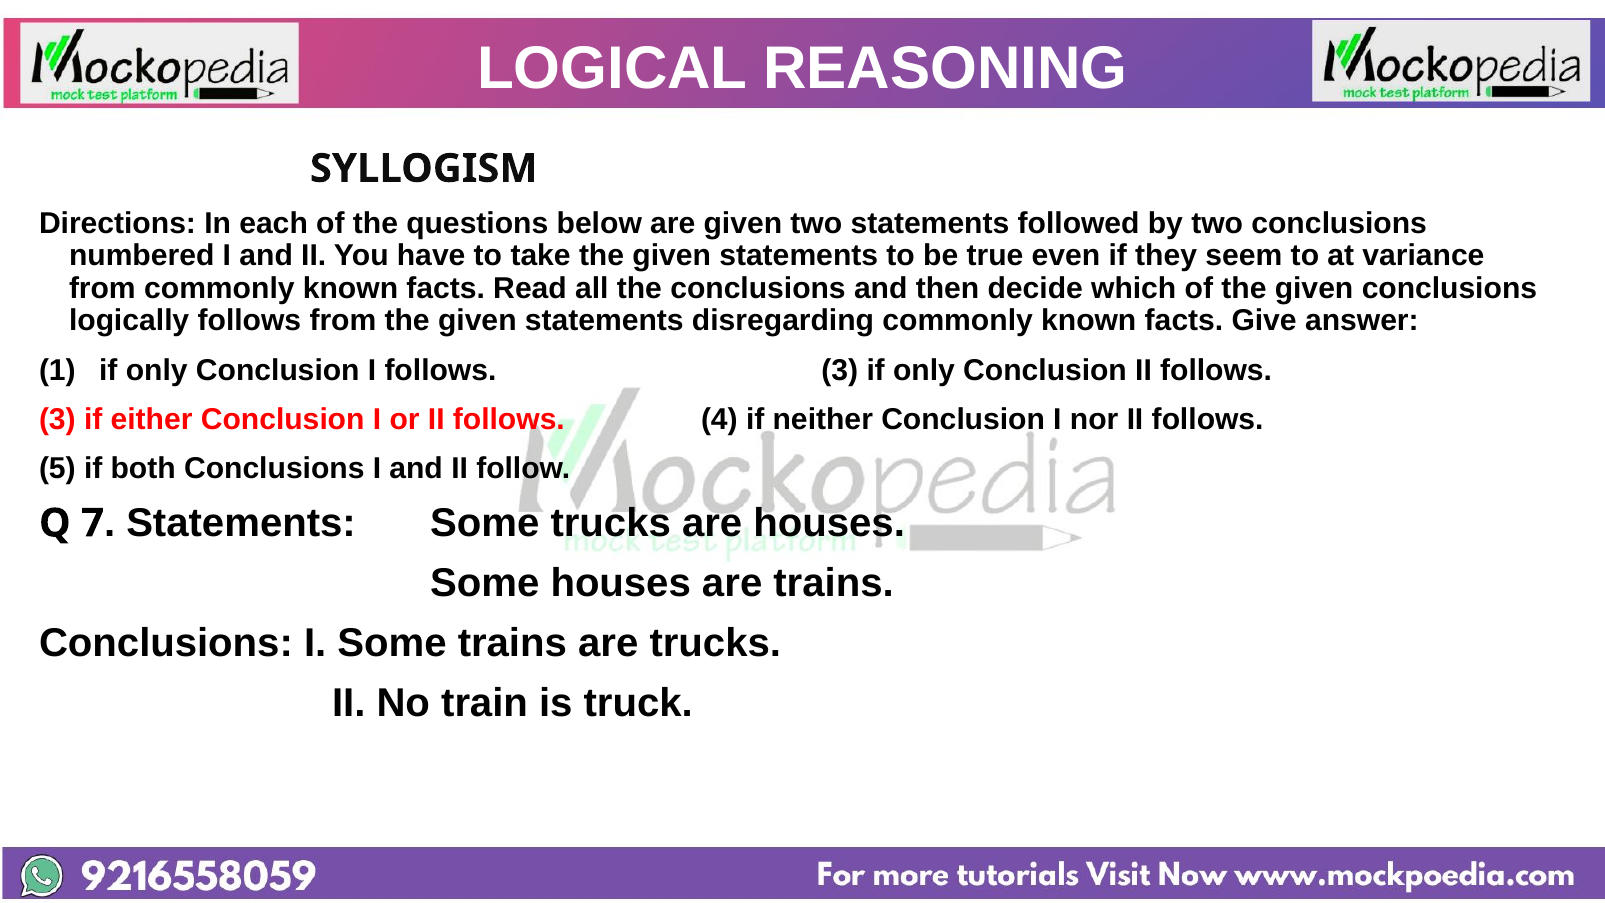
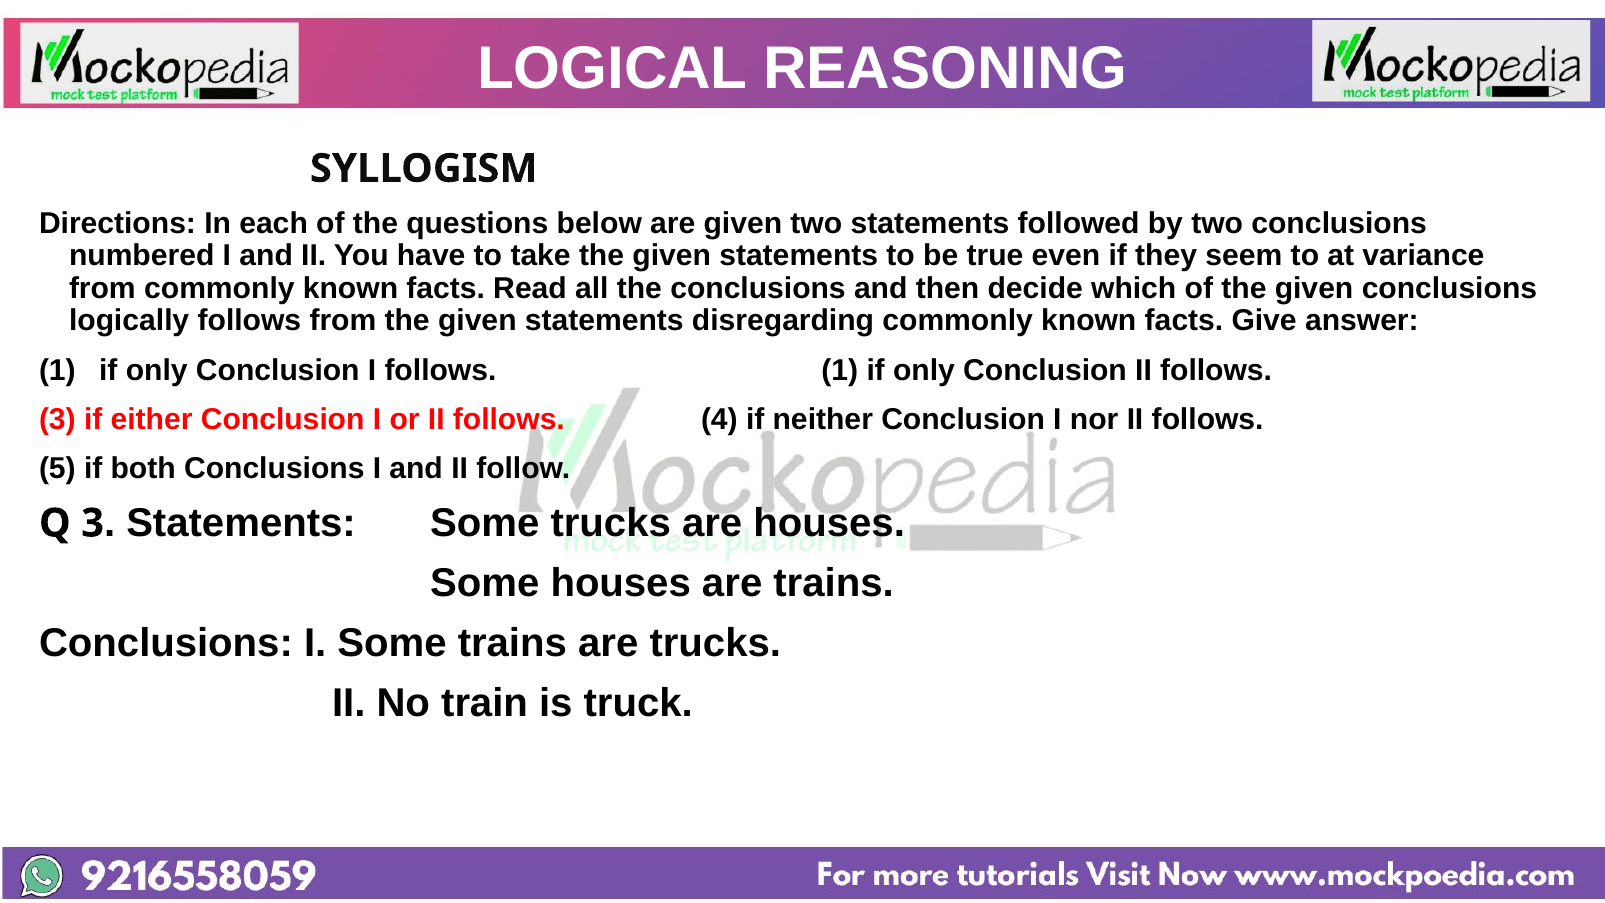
I follows 3: 3 -> 1
Q 7: 7 -> 3
